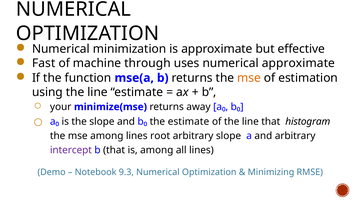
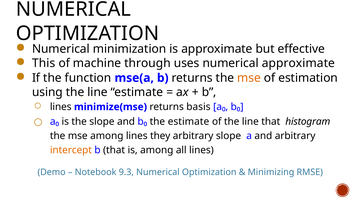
Fast: Fast -> This
your at (61, 107): your -> lines
away: away -> basis
root: root -> they
intercept colour: purple -> orange
